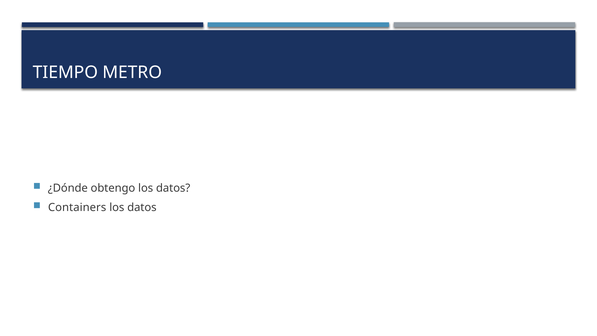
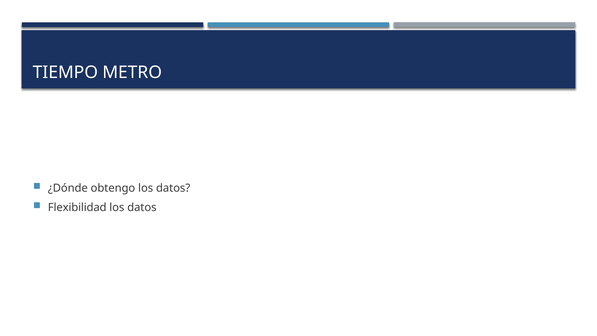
Containers: Containers -> Flexibilidad
